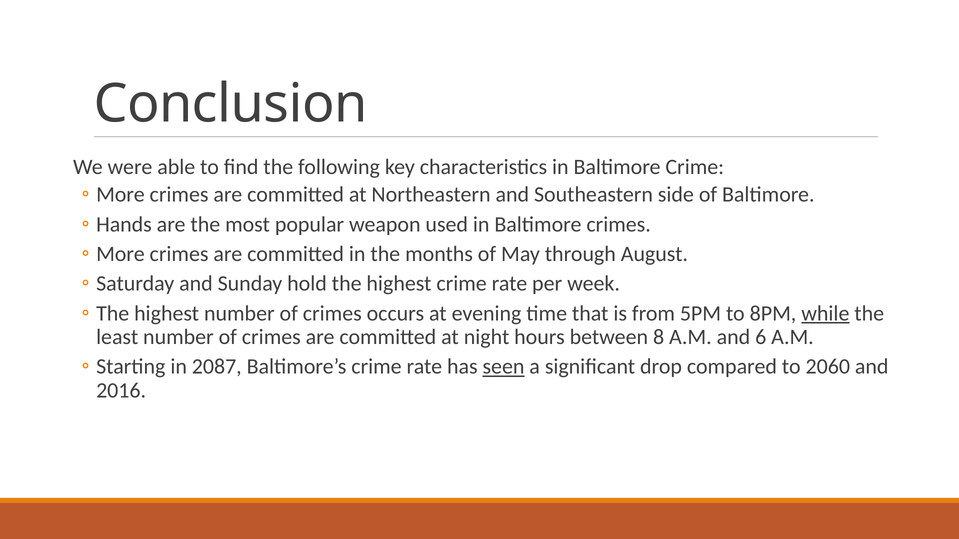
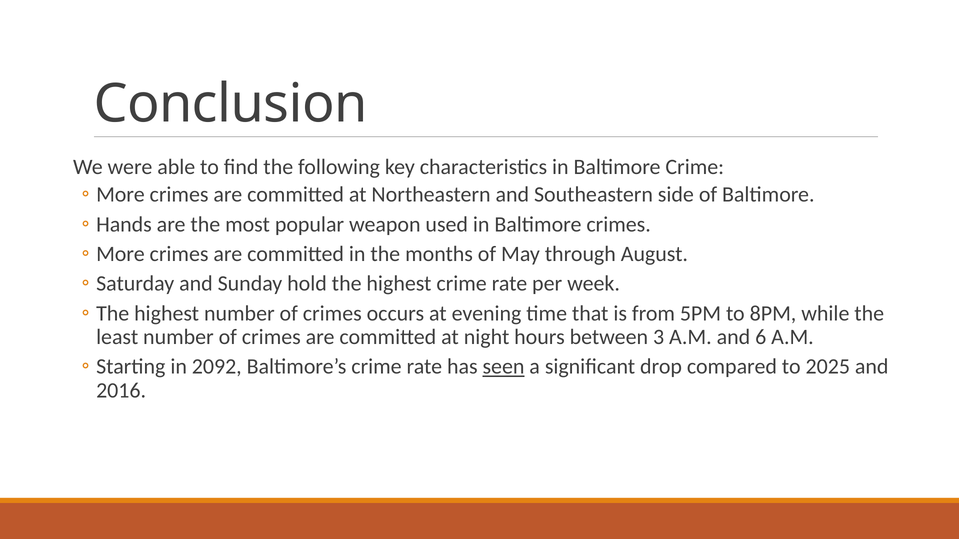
while underline: present -> none
8: 8 -> 3
2087: 2087 -> 2092
2060: 2060 -> 2025
